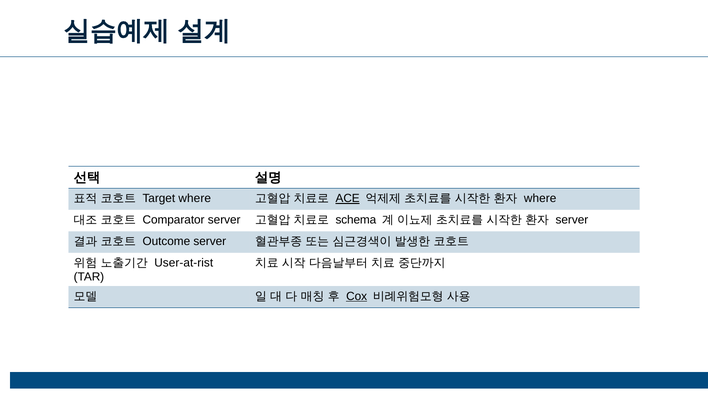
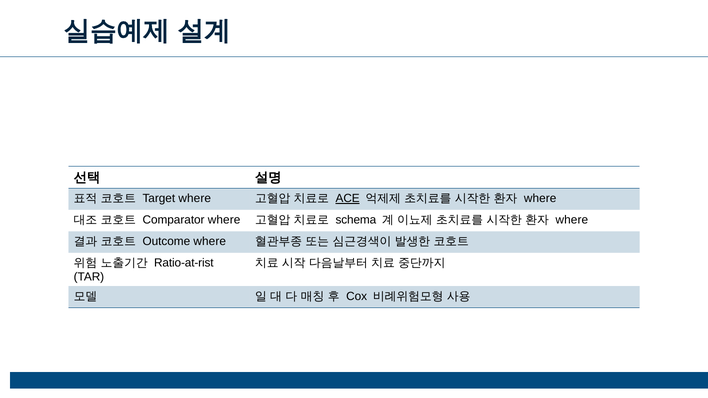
Comparator server: server -> where
server at (572, 220): server -> where
Outcome server: server -> where
User-at-rist: User-at-rist -> Ratio-at-rist
Cox underline: present -> none
